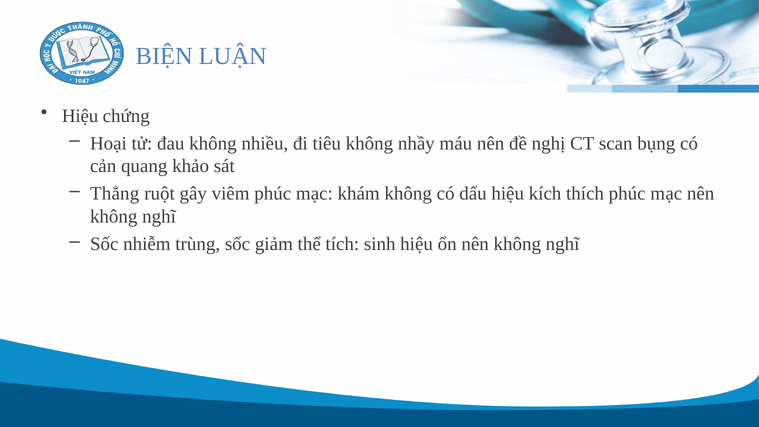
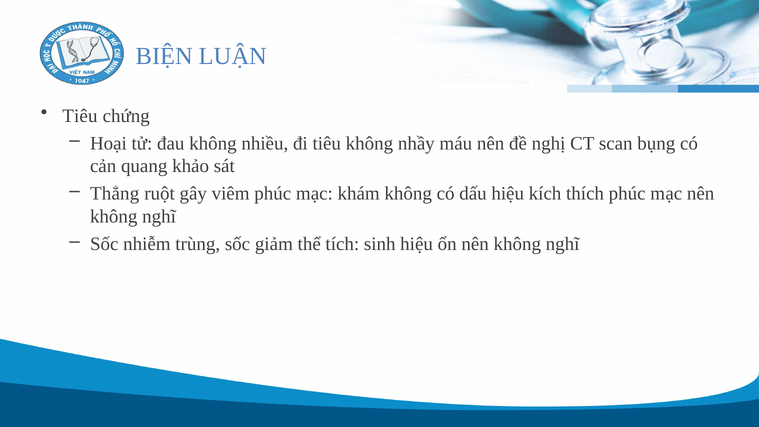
Hiệu at (80, 116): Hiệu -> Tiêu
